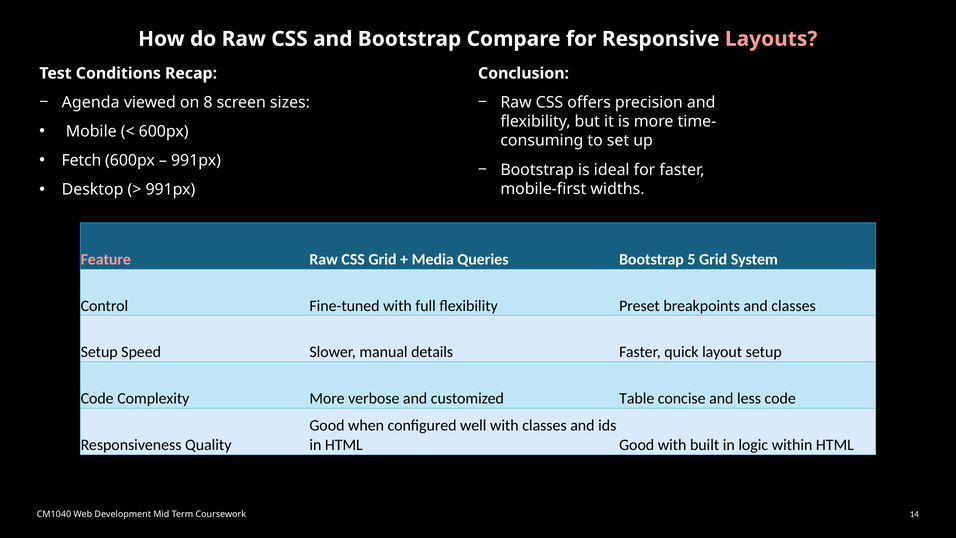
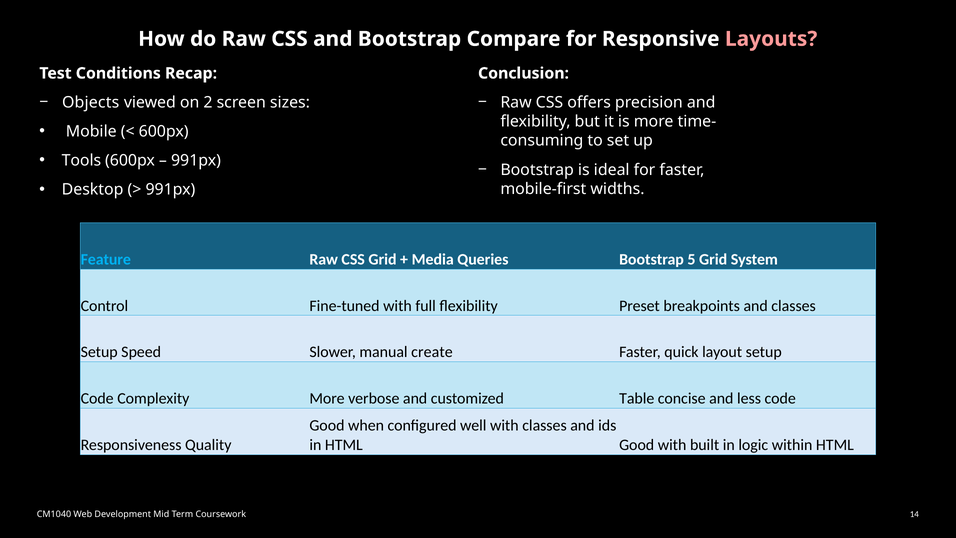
Agenda: Agenda -> Objects
8: 8 -> 2
Fetch: Fetch -> Tools
Feature colour: pink -> light blue
details: details -> create
